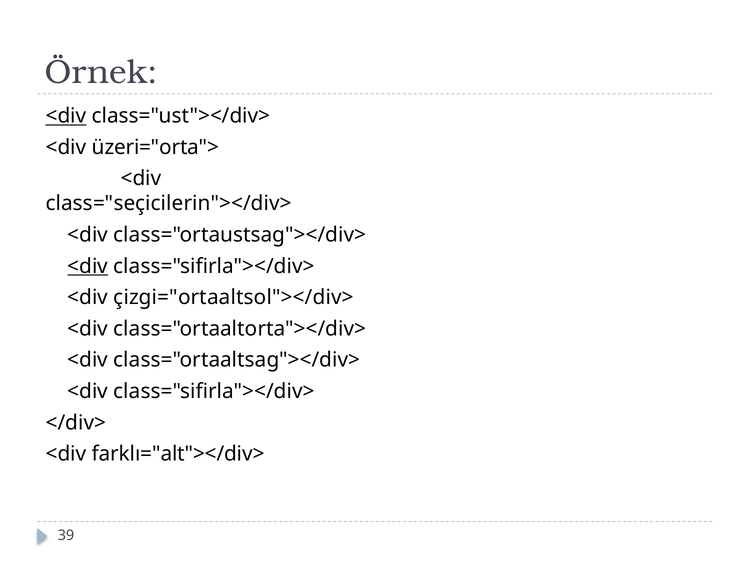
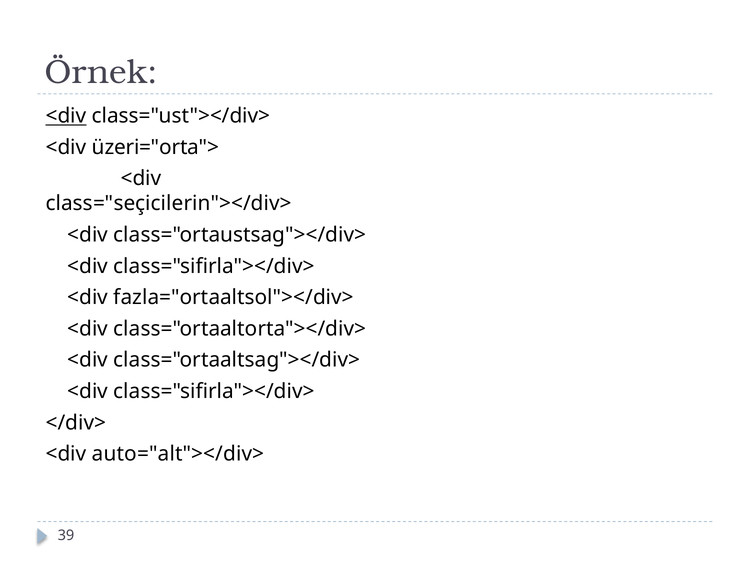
<div at (88, 266) underline: present -> none
çizgi="ortaaltsol"></div>: çizgi="ortaaltsol"></div> -> fazla="ortaaltsol"></div>
farklı="alt"></div>: farklı="alt"></div> -> auto="alt"></div>
